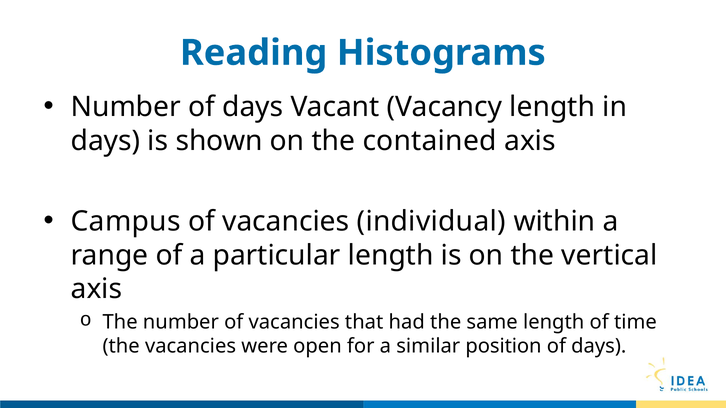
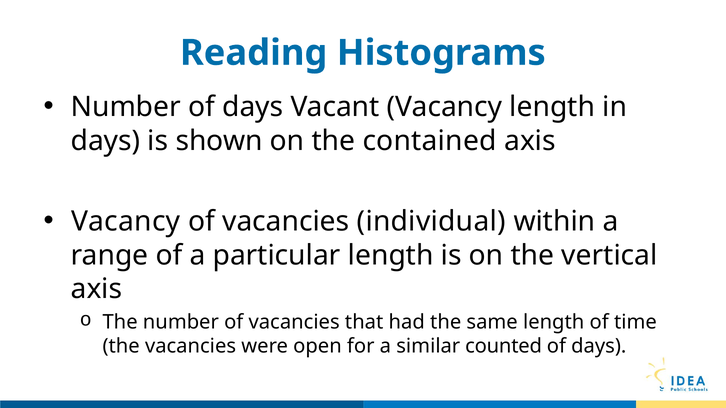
Campus at (126, 222): Campus -> Vacancy
position: position -> counted
